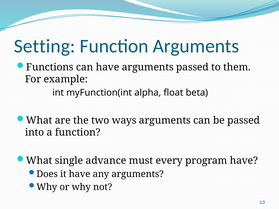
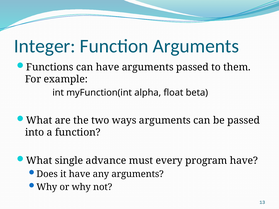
Setting: Setting -> Integer
